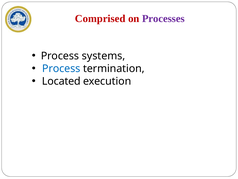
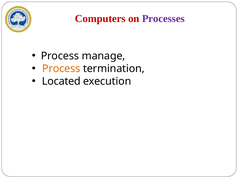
Comprised: Comprised -> Computers
systems: systems -> manage
Process at (61, 68) colour: blue -> orange
